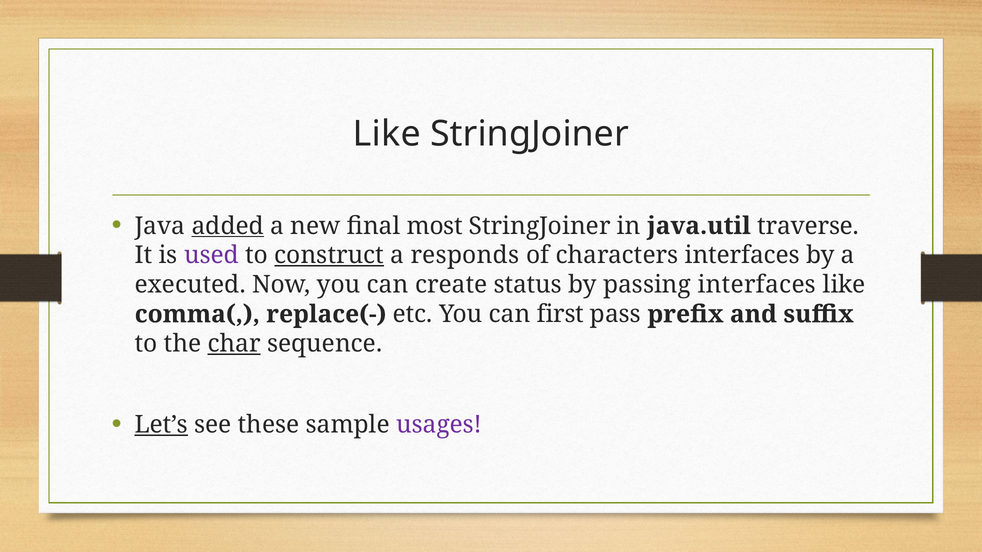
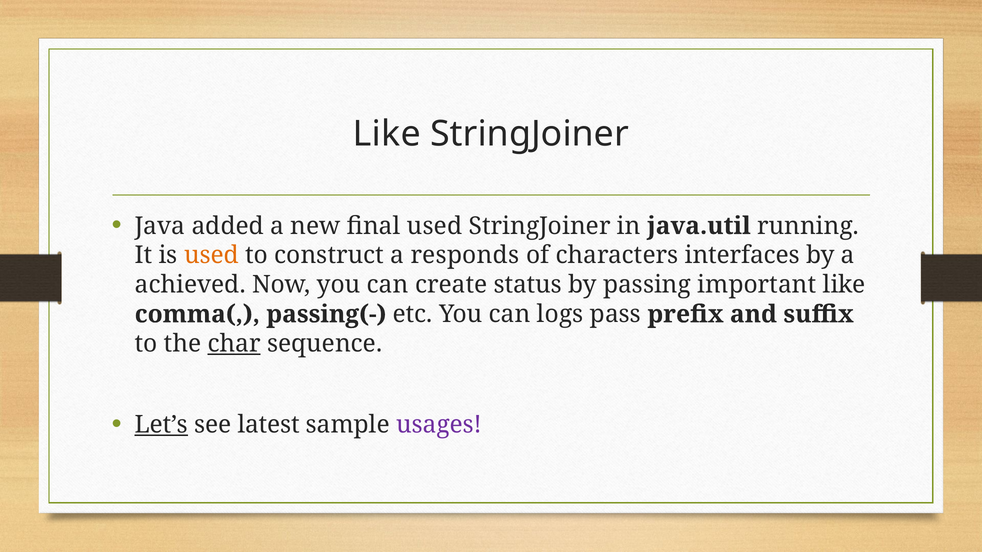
added underline: present -> none
final most: most -> used
traverse: traverse -> running
used at (211, 256) colour: purple -> orange
construct underline: present -> none
executed: executed -> achieved
passing interfaces: interfaces -> important
replace(-: replace(- -> passing(-
first: first -> logs
these: these -> latest
